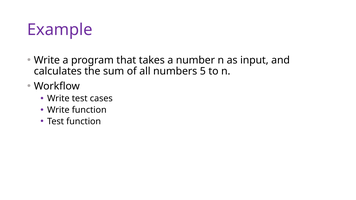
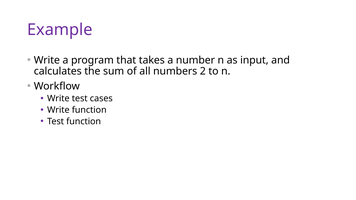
5: 5 -> 2
